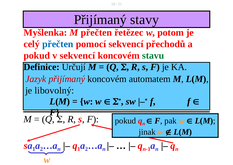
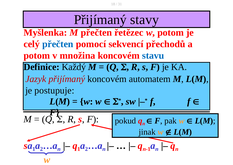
pokud at (37, 56): pokud -> potom
v sekvencí: sekvencí -> množina
stavu colour: green -> blue
Určují: Určují -> Každý
libovolný: libovolný -> postupuje
